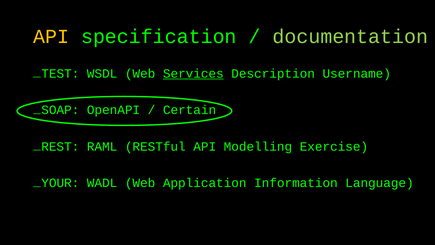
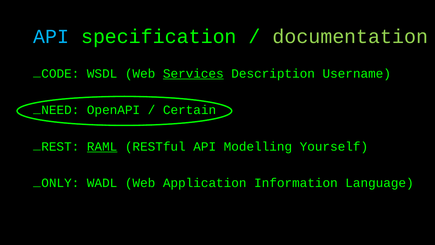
API at (51, 37) colour: yellow -> light blue
TEST: TEST -> CODE
SOAP: SOAP -> NEED
RAML underline: none -> present
Exercise: Exercise -> Yourself
YOUR: YOUR -> ONLY
